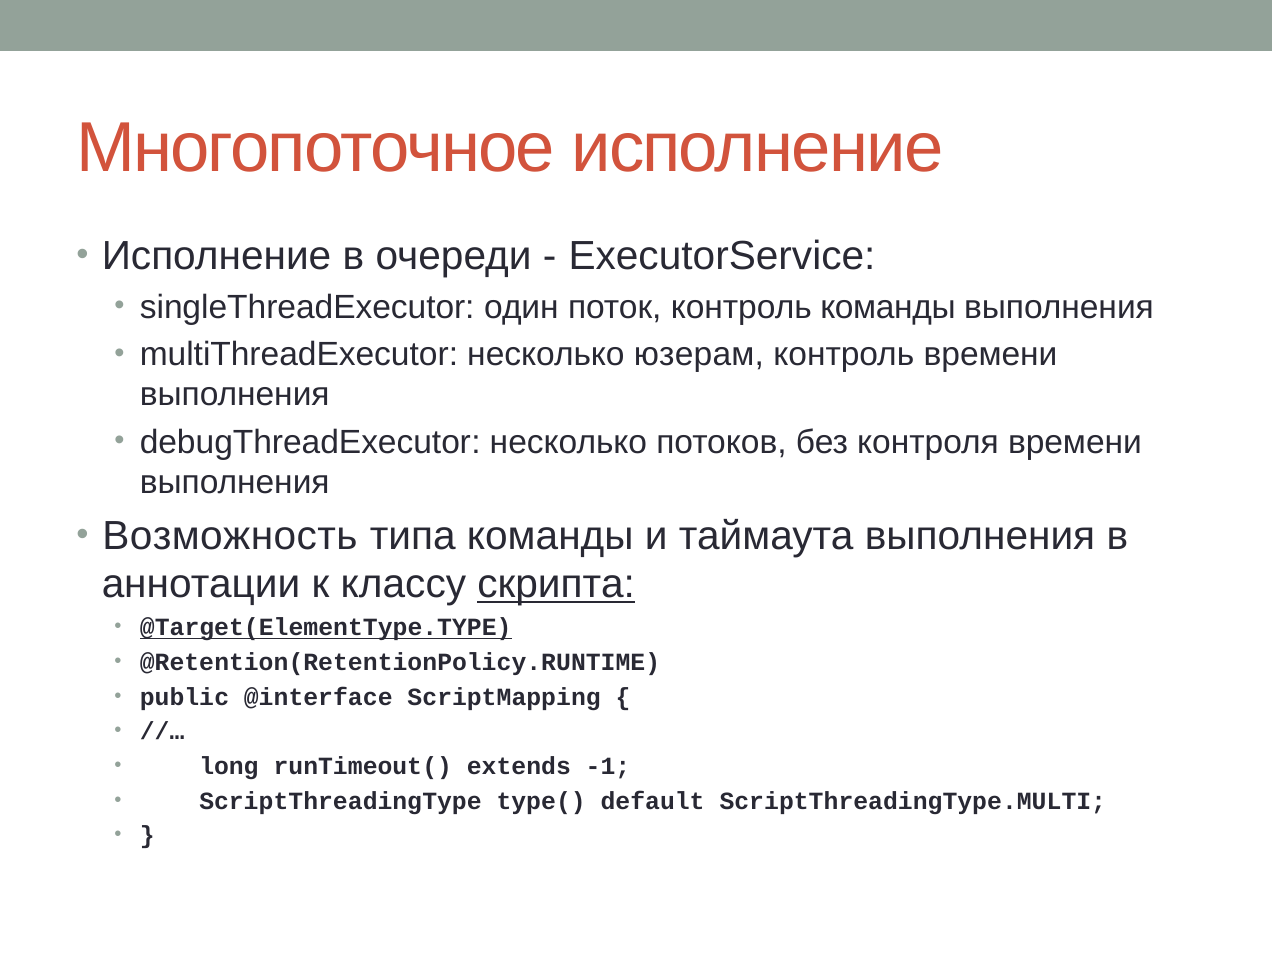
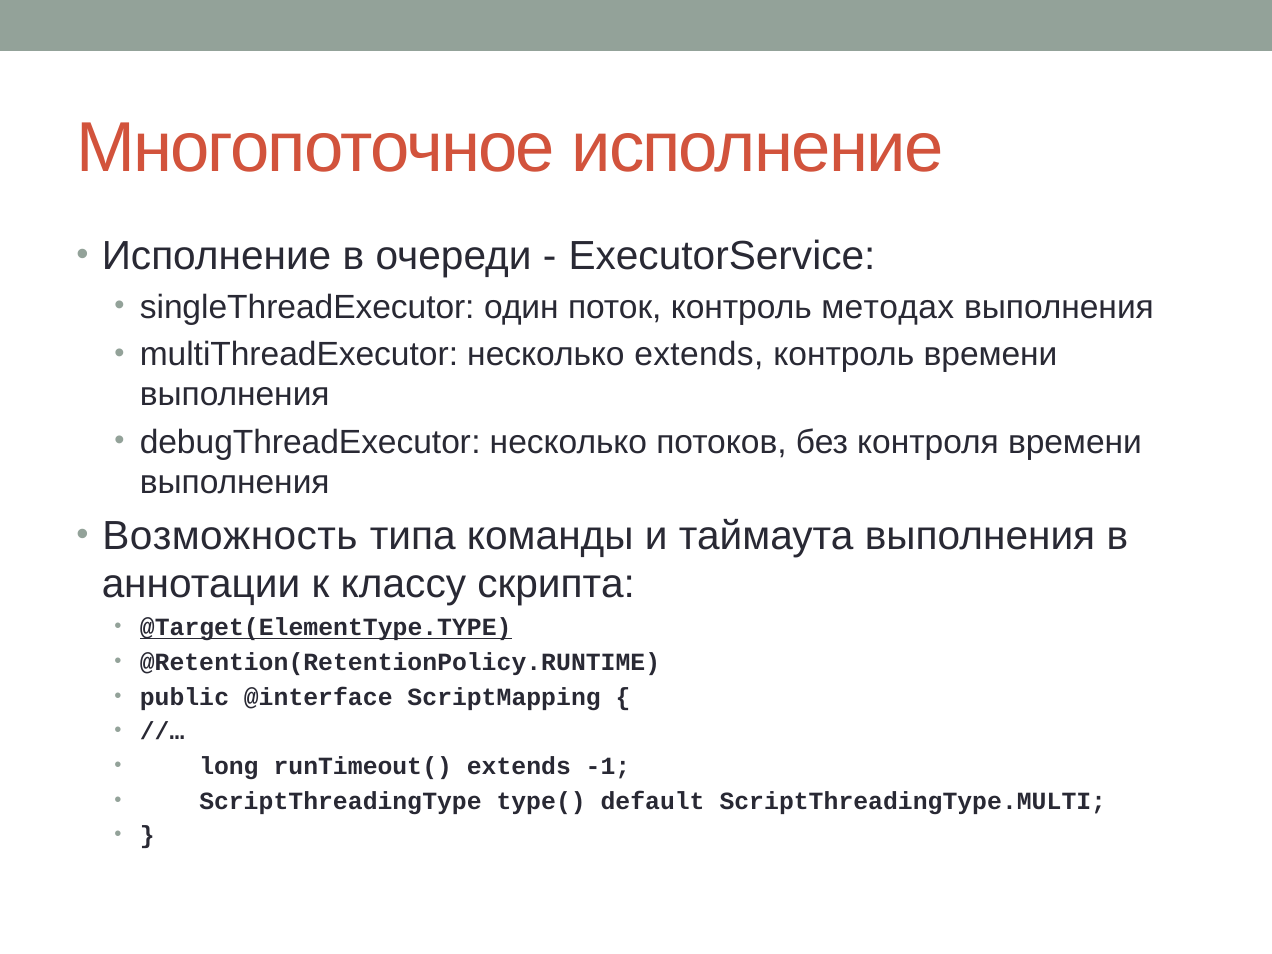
контроль команды: команды -> методах
несколько юзерам: юзерам -> extends
скрипта underline: present -> none
